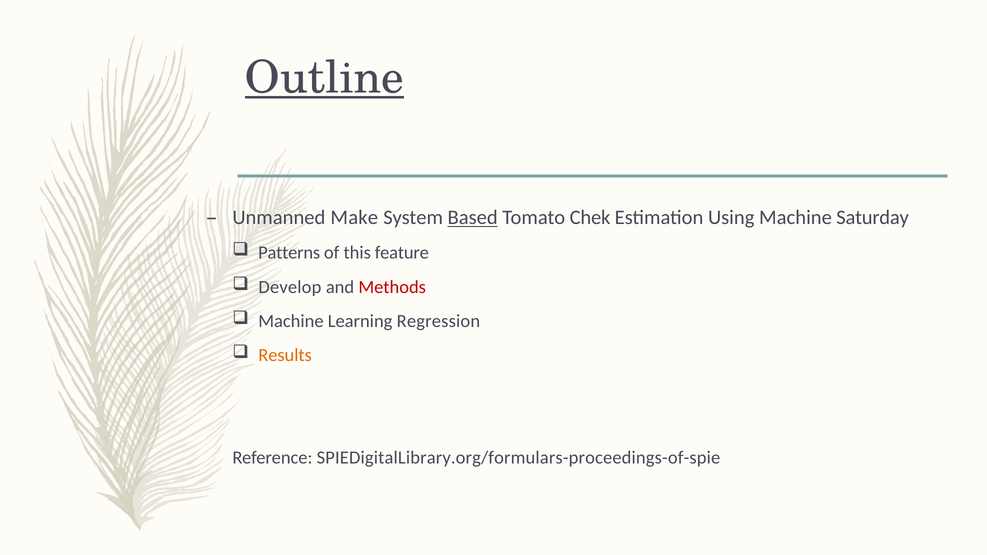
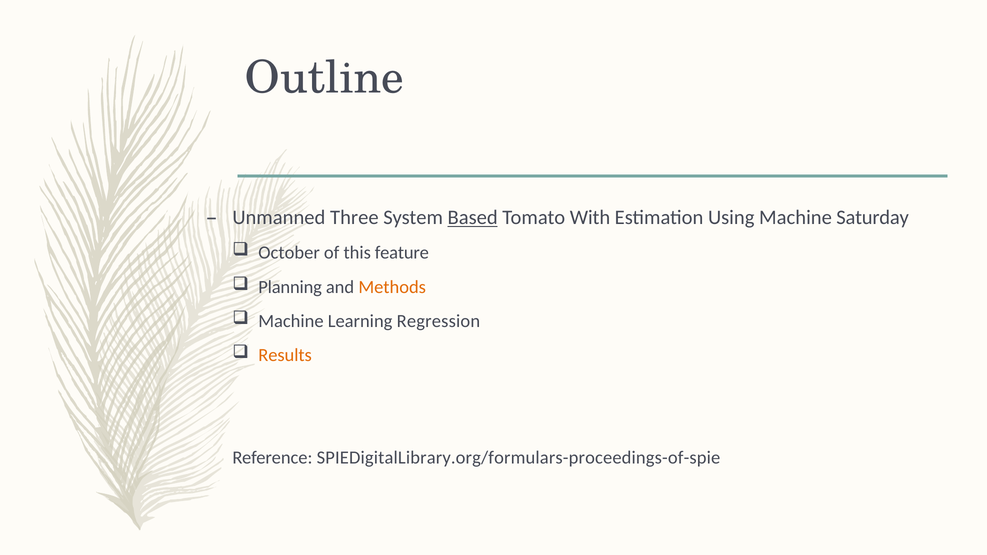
Outline underline: present -> none
Make: Make -> Three
Chek: Chek -> With
Patterns: Patterns -> October
Develop: Develop -> Planning
Methods colour: red -> orange
